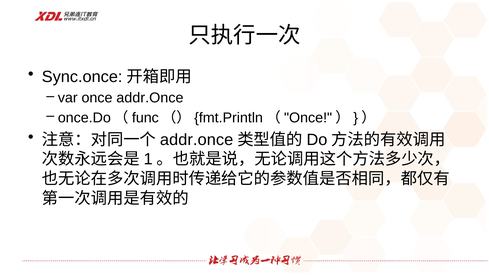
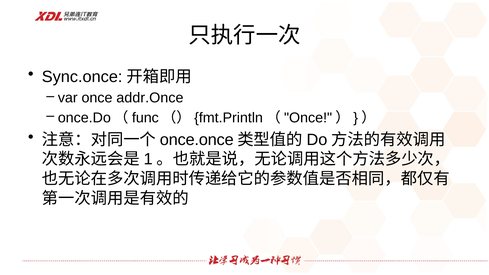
addr.once at (197, 140): addr.once -> once.once
